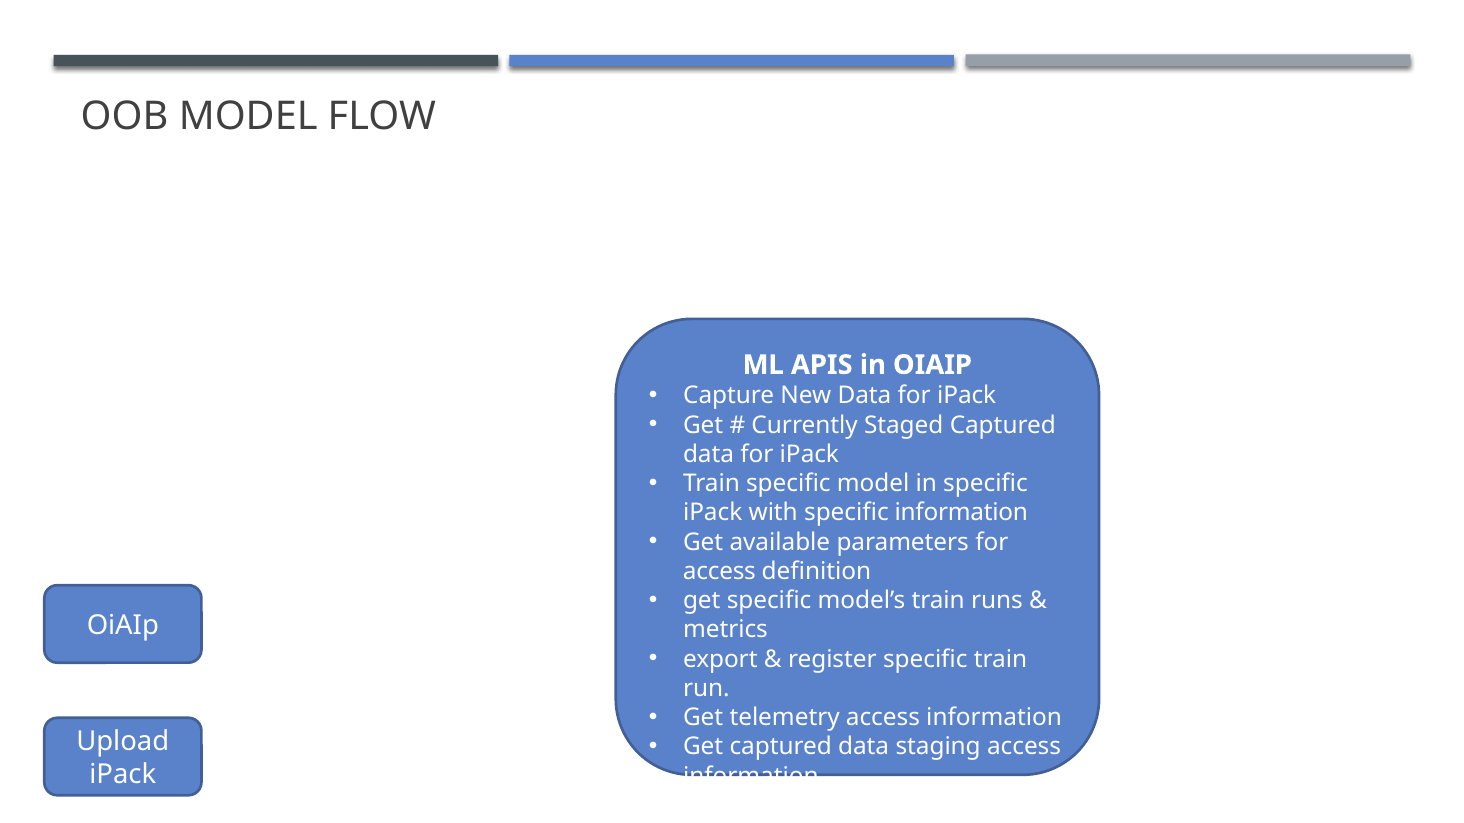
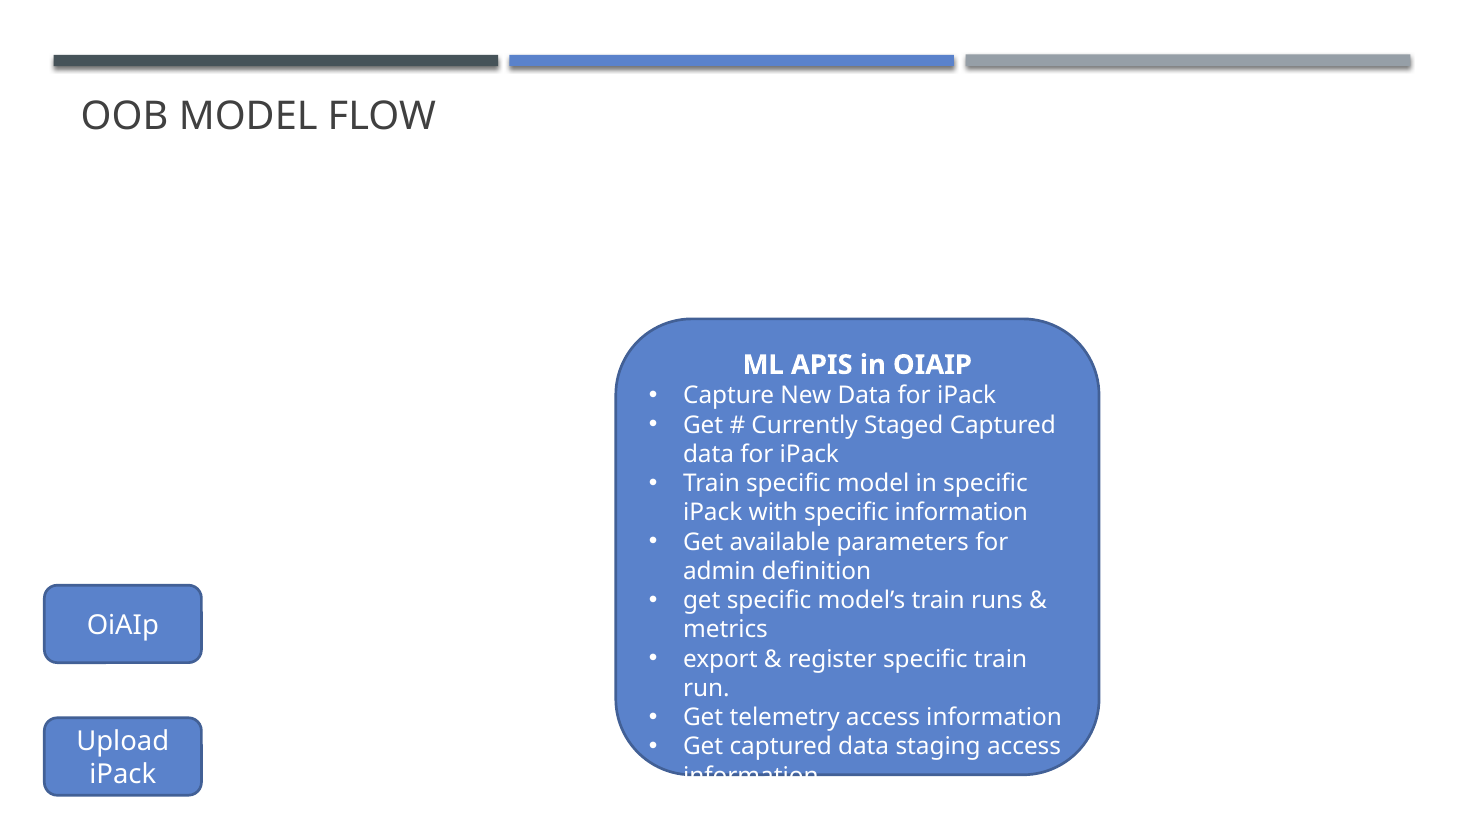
access at (719, 572): access -> admin
